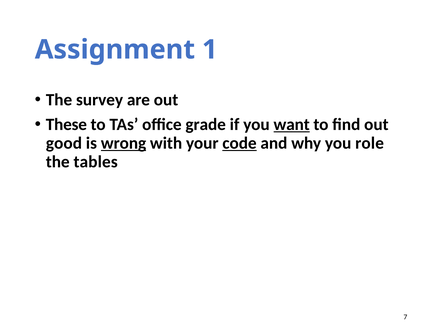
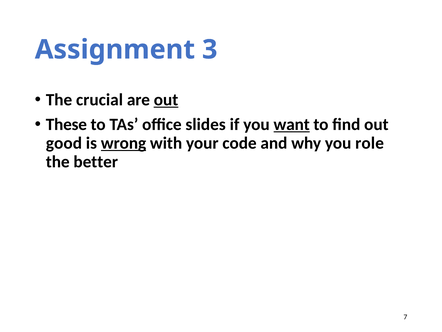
1: 1 -> 3
survey: survey -> crucial
out at (166, 100) underline: none -> present
grade: grade -> slides
code underline: present -> none
tables: tables -> better
